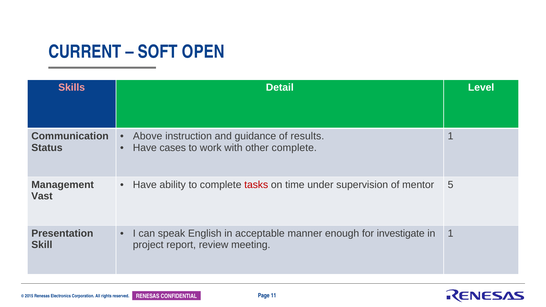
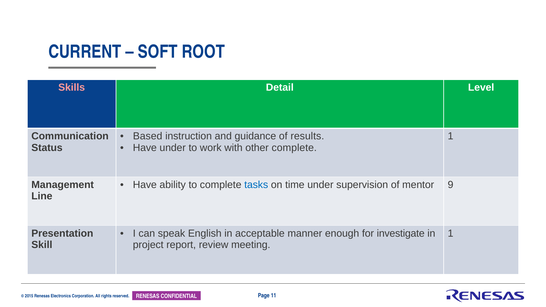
OPEN: OPEN -> ROOT
Above: Above -> Based
Have cases: cases -> under
tasks colour: red -> blue
5: 5 -> 9
Vast: Vast -> Line
